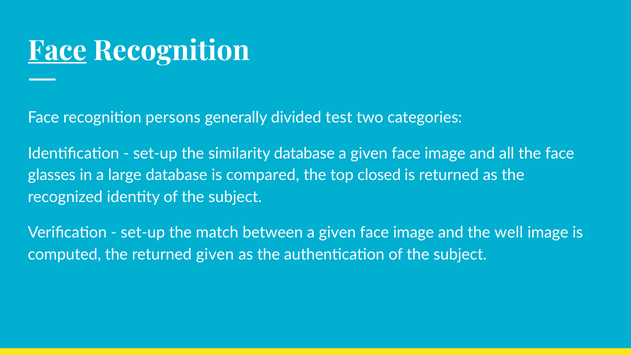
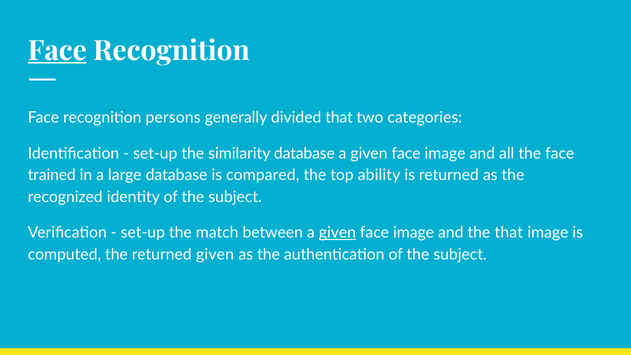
divided test: test -> that
glasses: glasses -> trained
closed: closed -> ability
given at (337, 233) underline: none -> present
the well: well -> that
